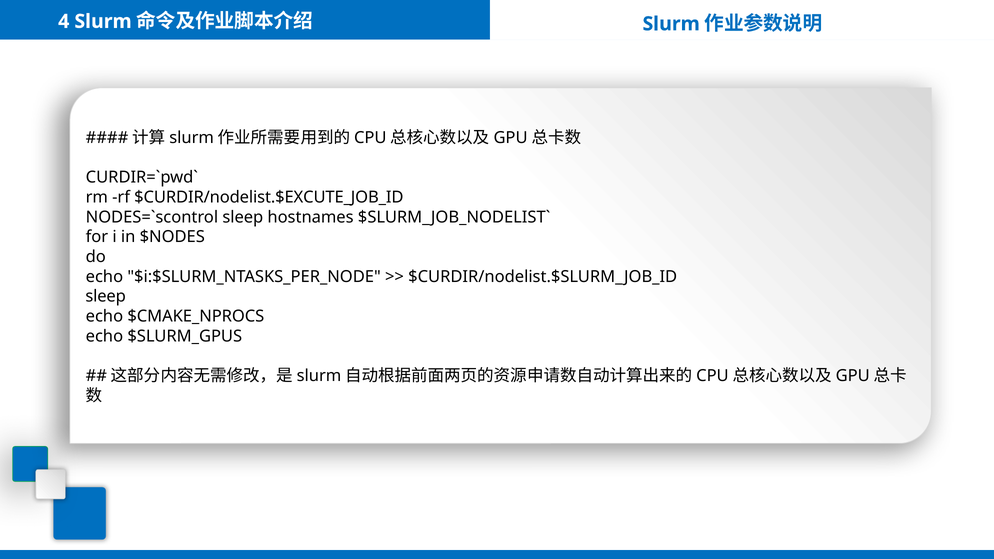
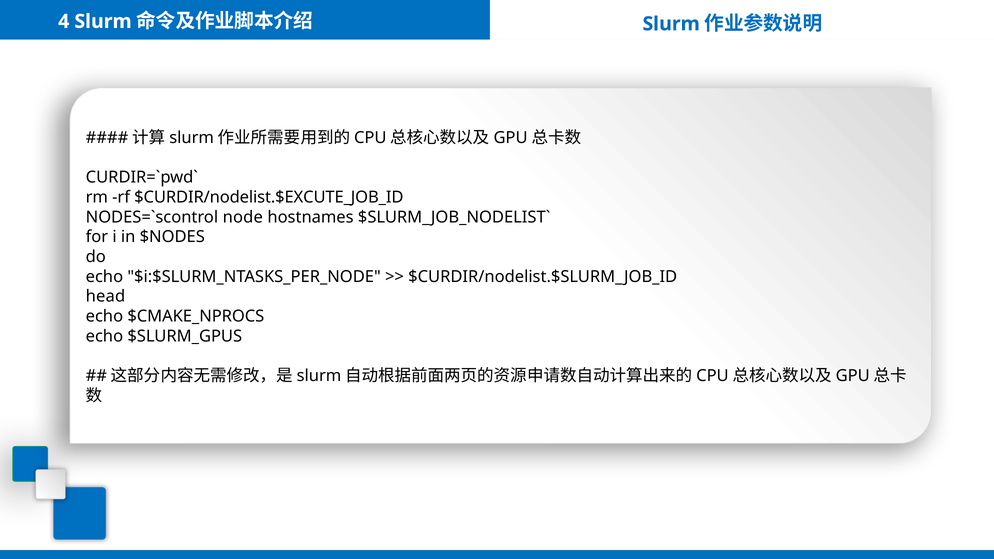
sleep at (243, 217): sleep -> node
sleep at (106, 297): sleep -> head
